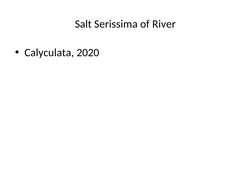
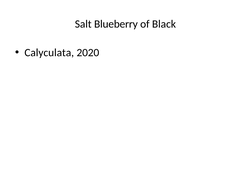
Serissima: Serissima -> Blueberry
River: River -> Black
